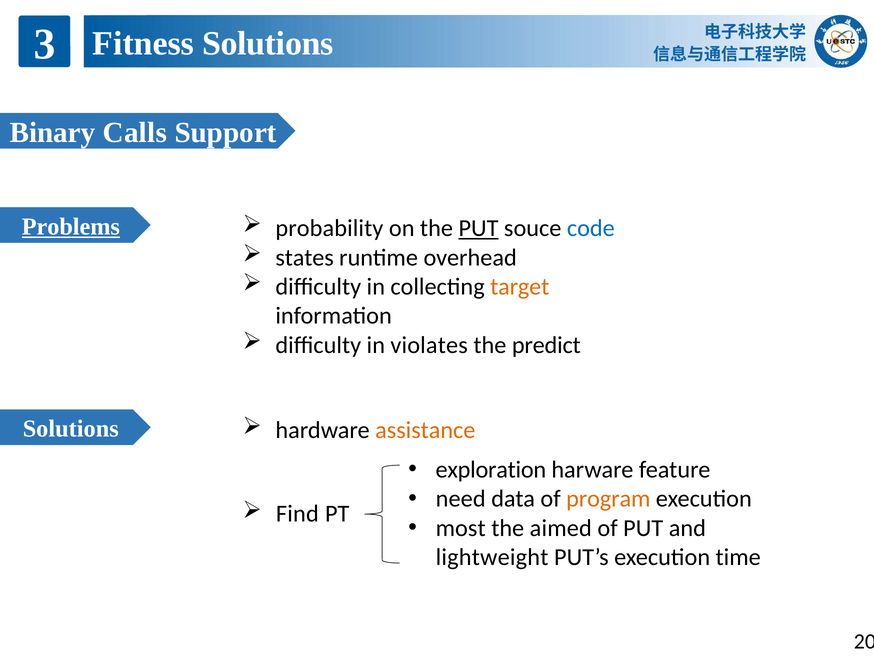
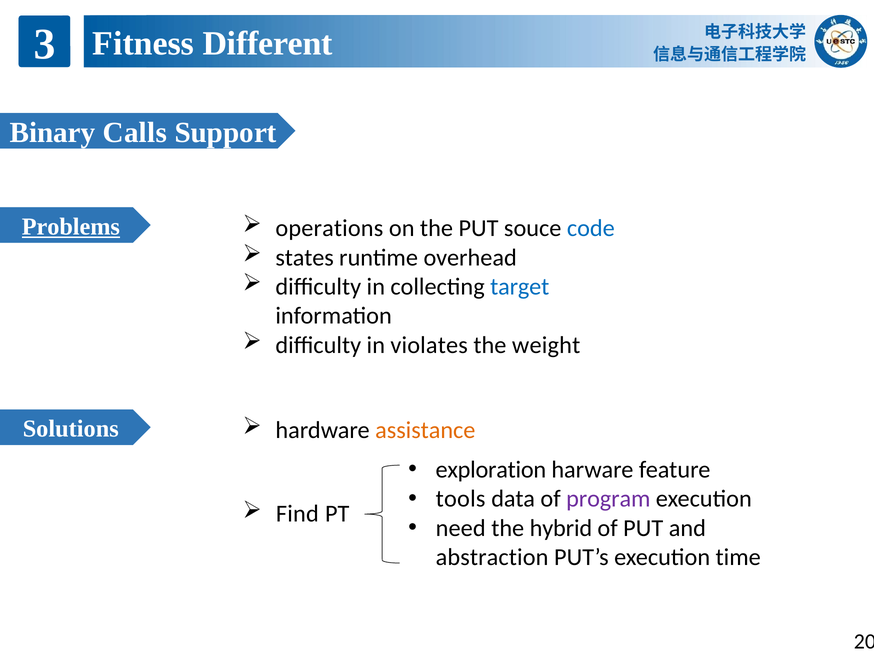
Fitness Solutions: Solutions -> Different
probability: probability -> operations
PUT at (478, 228) underline: present -> none
target colour: orange -> blue
predict: predict -> weight
need: need -> tools
program colour: orange -> purple
most: most -> need
aimed: aimed -> hybrid
lightweight: lightweight -> abstraction
